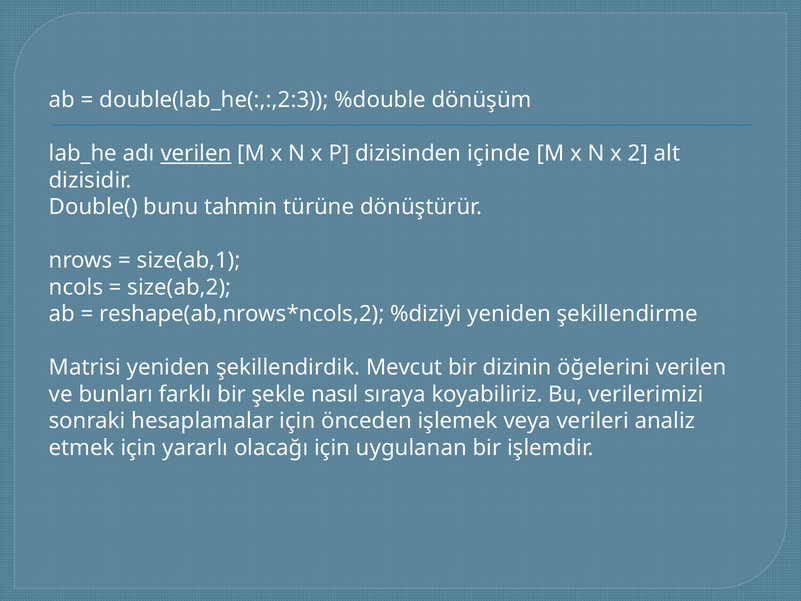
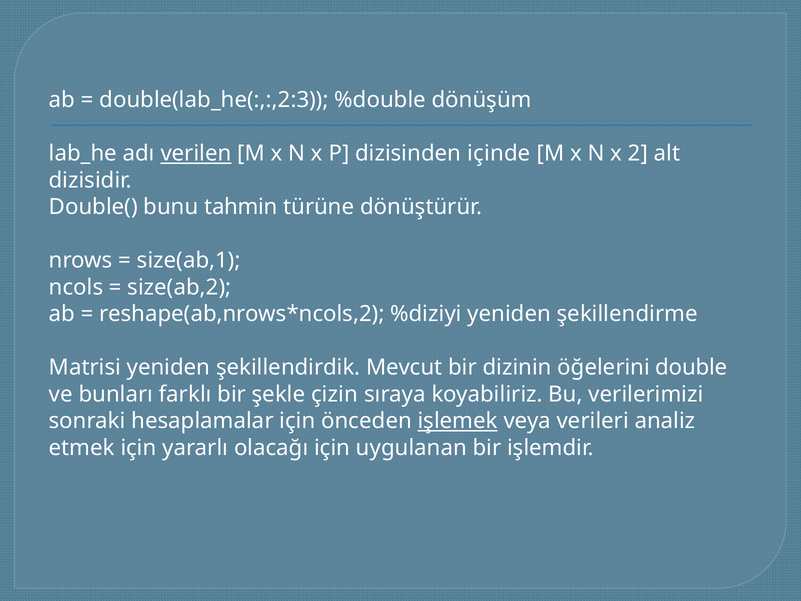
öğelerini verilen: verilen -> double
nasıl: nasıl -> çizin
işlemek underline: none -> present
